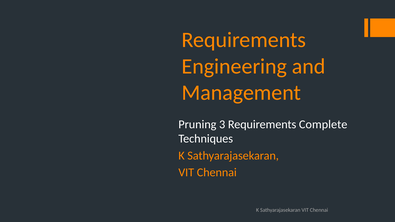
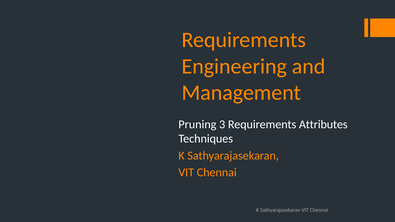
Complete: Complete -> Attributes
